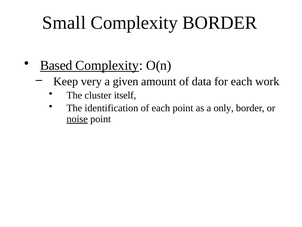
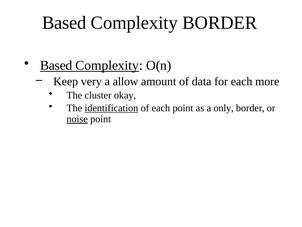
Small at (64, 23): Small -> Based
given: given -> allow
work: work -> more
itself: itself -> okay
identification underline: none -> present
